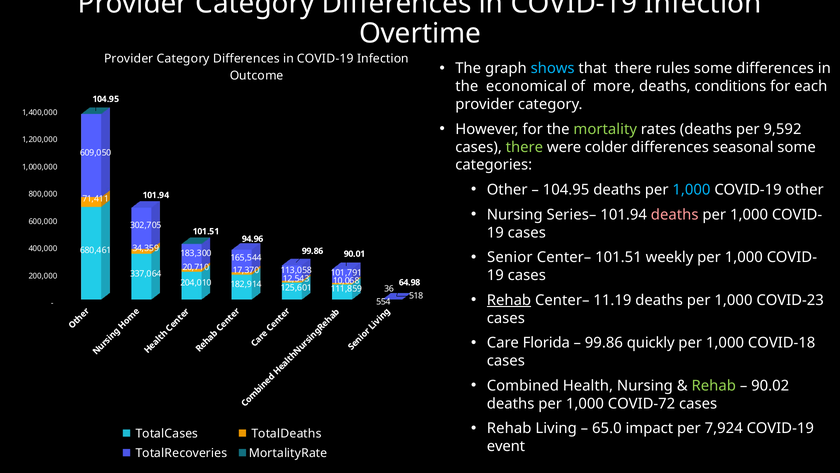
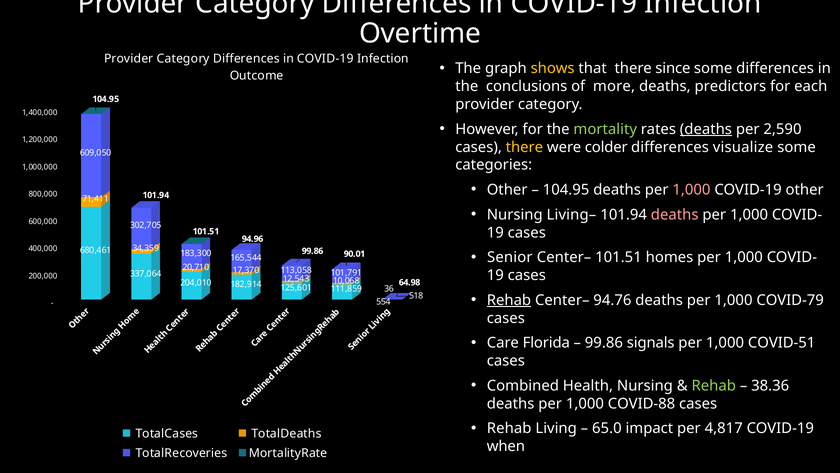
shows colour: light blue -> yellow
rules: rules -> since
economical: economical -> conclusions
conditions: conditions -> predictors
deaths at (706, 129) underline: none -> present
9,592: 9,592 -> 2,590
there at (524, 147) colour: light green -> yellow
seasonal: seasonal -> visualize
1,000 at (691, 190) colour: light blue -> pink
Series–: Series– -> Living–
101.51 weekly: weekly -> homes
11.19: 11.19 -> 94.76
COVID-23: COVID-23 -> COVID-79
quickly: quickly -> signals
COVID-18: COVID-18 -> COVID-51
90.02: 90.02 -> 38.36
COVID-72: COVID-72 -> COVID-88
7,924: 7,924 -> 4,817
event: event -> when
